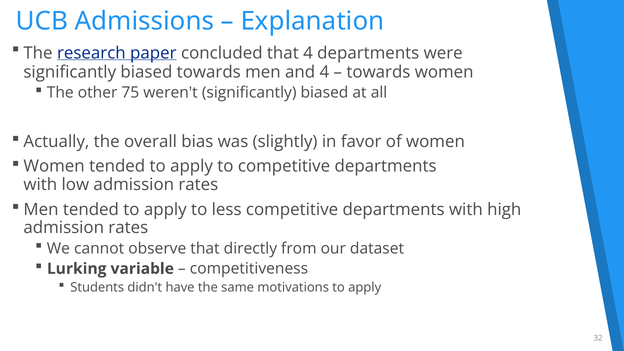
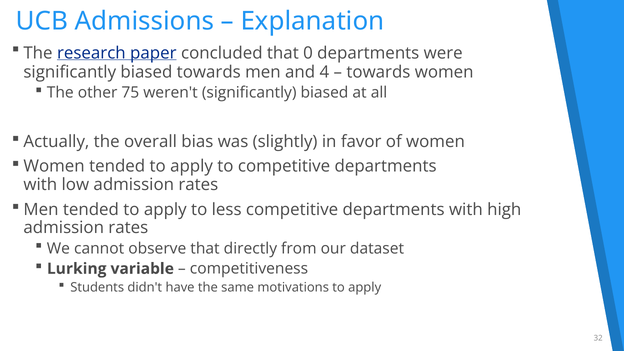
that 4: 4 -> 0
